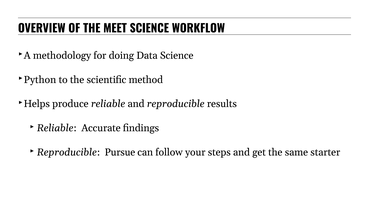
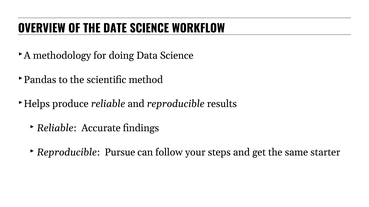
MEET: MEET -> DATE
Python: Python -> Pandas
